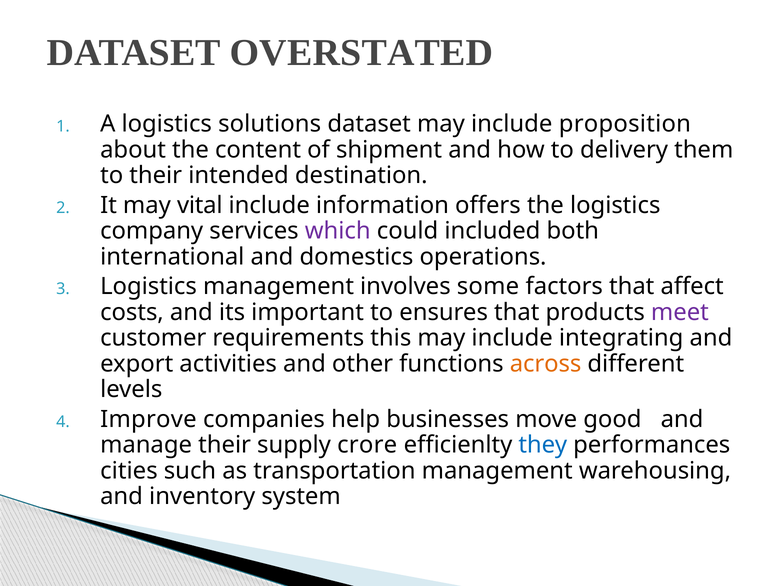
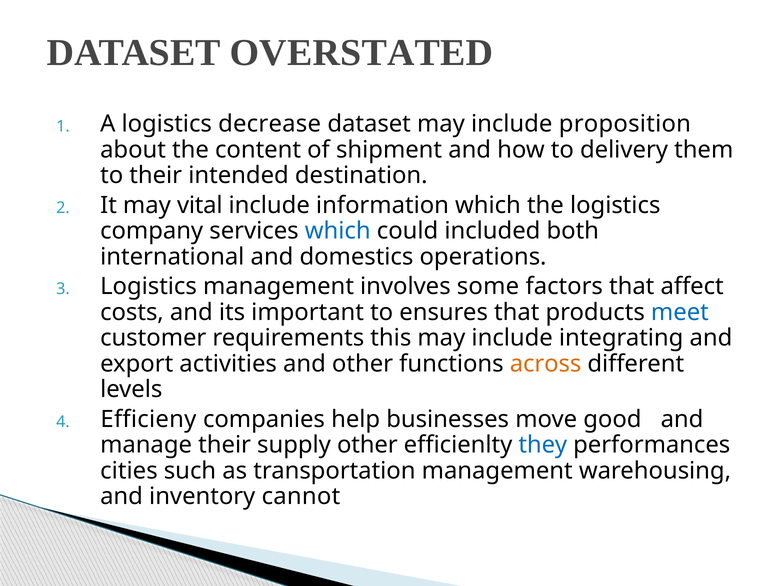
solutions: solutions -> decrease
information offers: offers -> which
which at (338, 231) colour: purple -> blue
meet colour: purple -> blue
Improve: Improve -> Efficieny
supply crore: crore -> other
system: system -> cannot
